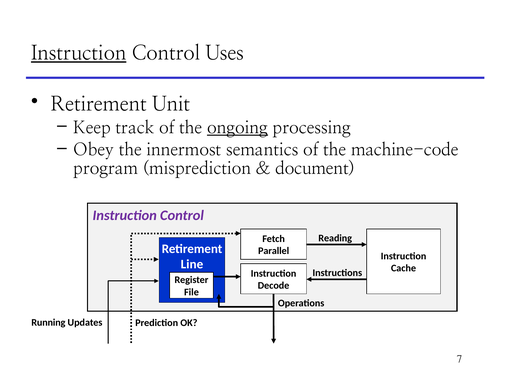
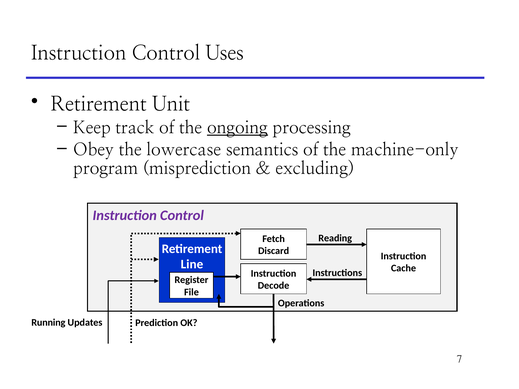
Instruction at (79, 53) underline: present -> none
innermost: innermost -> lowercase
machine-code: machine-code -> machine-only
document: document -> excluding
Parallel: Parallel -> Discard
